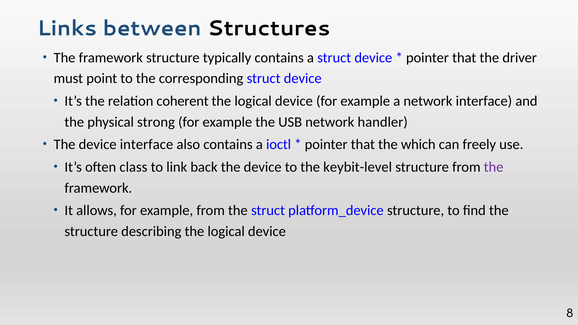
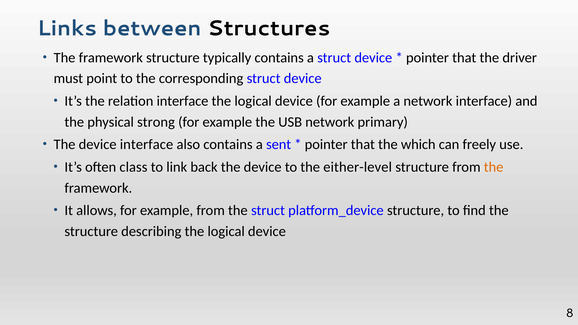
relation coherent: coherent -> interface
handler: handler -> primary
ioctl: ioctl -> sent
keybit-level: keybit-level -> either-level
the at (494, 167) colour: purple -> orange
